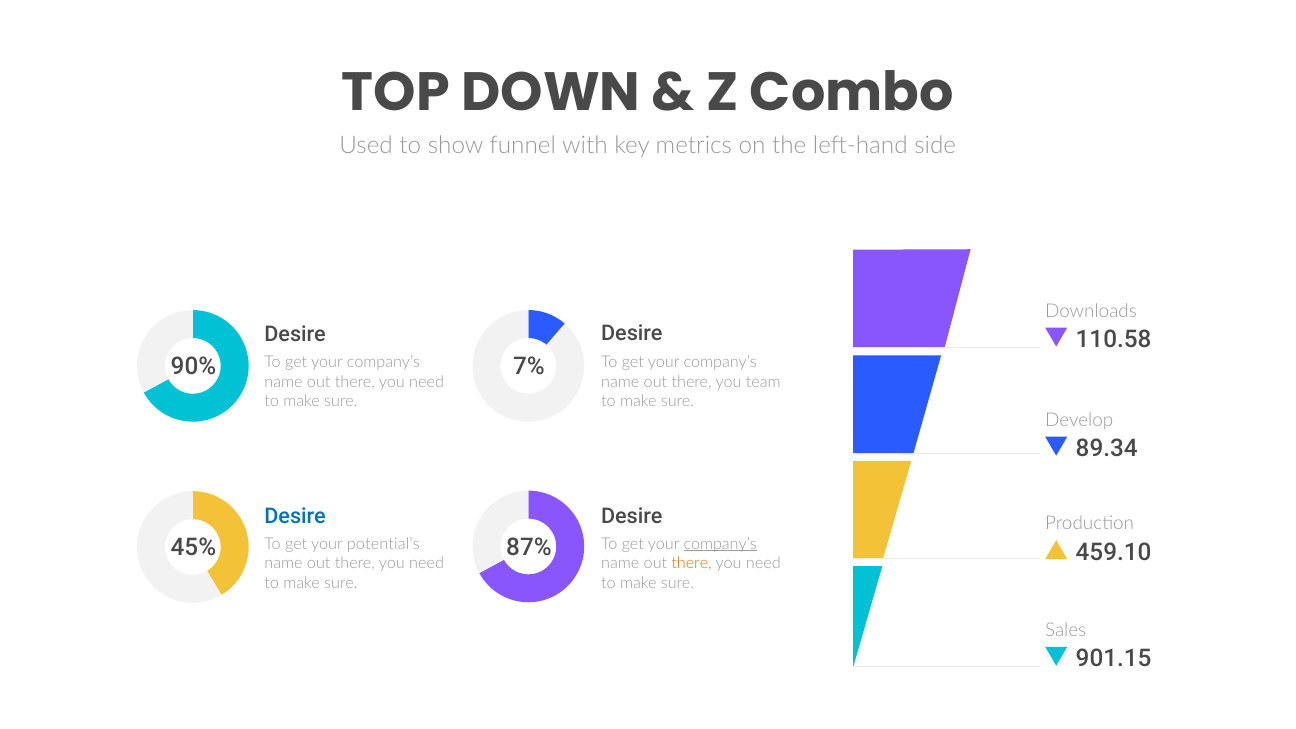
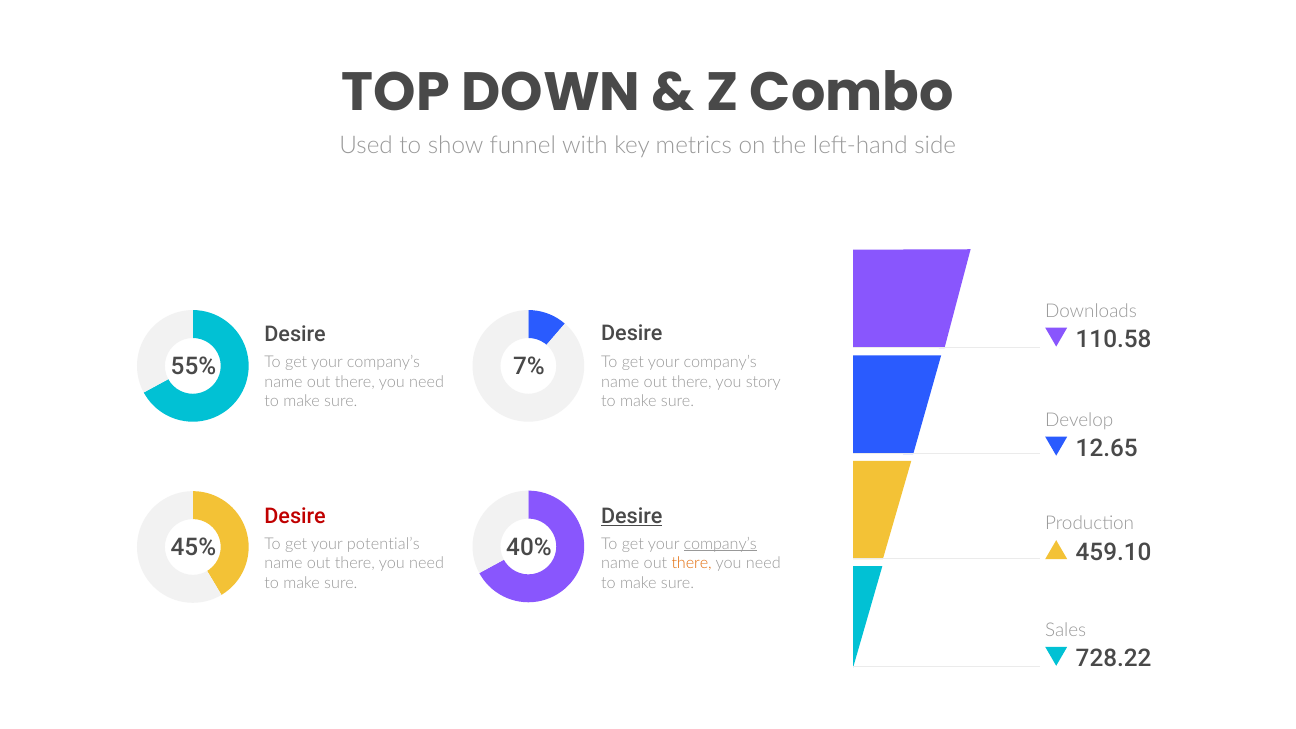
90%: 90% -> 55%
team: team -> story
89.34: 89.34 -> 12.65
Desire at (295, 517) colour: blue -> red
Desire at (632, 517) underline: none -> present
87%: 87% -> 40%
901.15: 901.15 -> 728.22
